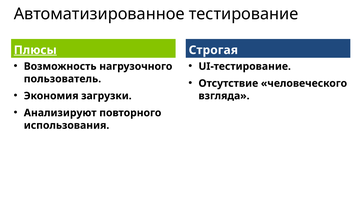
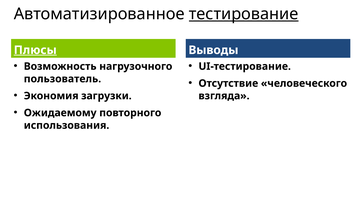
тестирование underline: none -> present
Строгая: Строгая -> Выводы
Анализируют: Анализируют -> Ожидаемому
